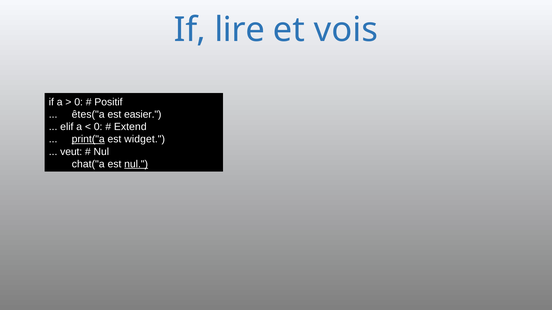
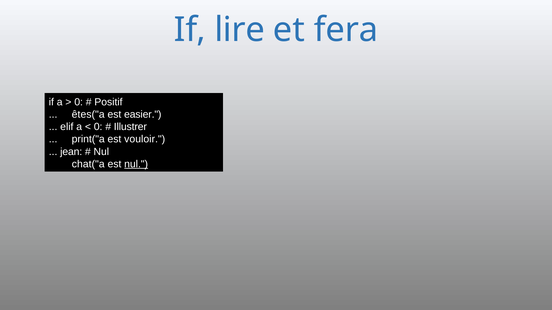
vois: vois -> fera
Extend: Extend -> Illustrer
print("a underline: present -> none
widget: widget -> vouloir
veut: veut -> jean
